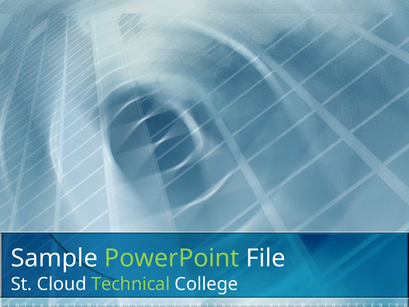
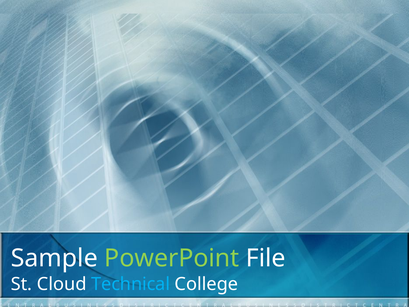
Technical colour: light green -> light blue
